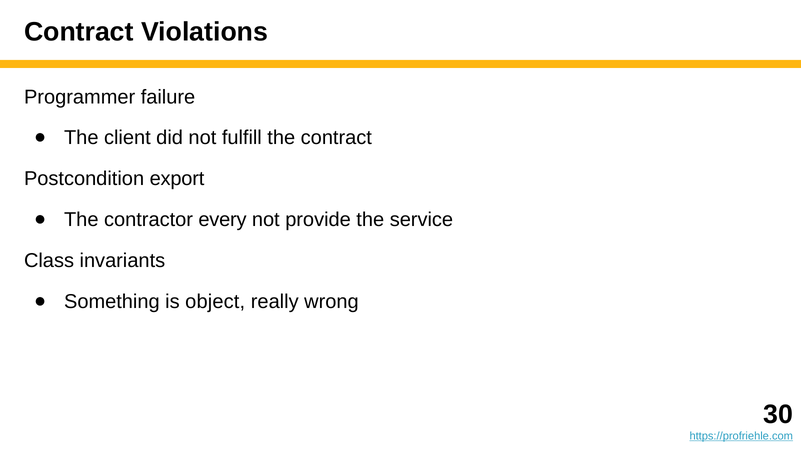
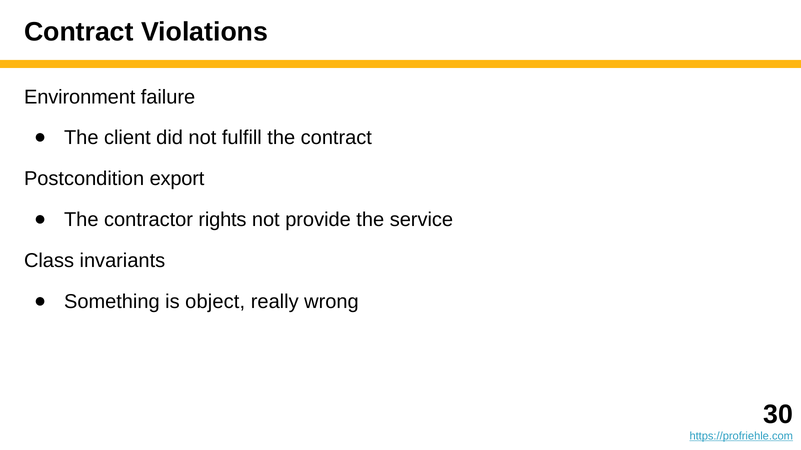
Programmer: Programmer -> Environment
every: every -> rights
